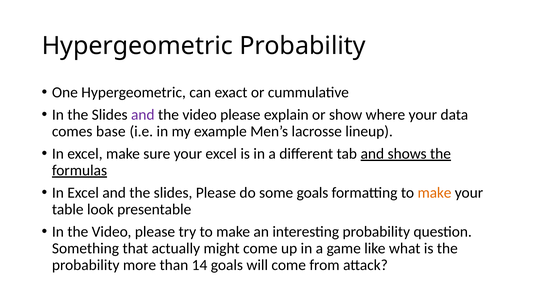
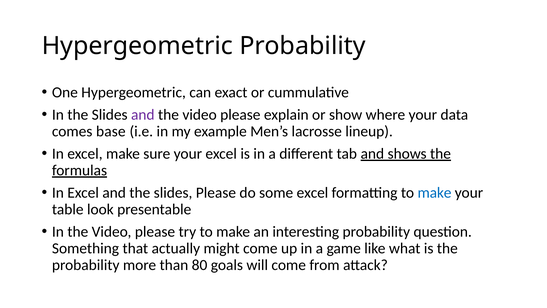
some goals: goals -> excel
make at (434, 192) colour: orange -> blue
14: 14 -> 80
